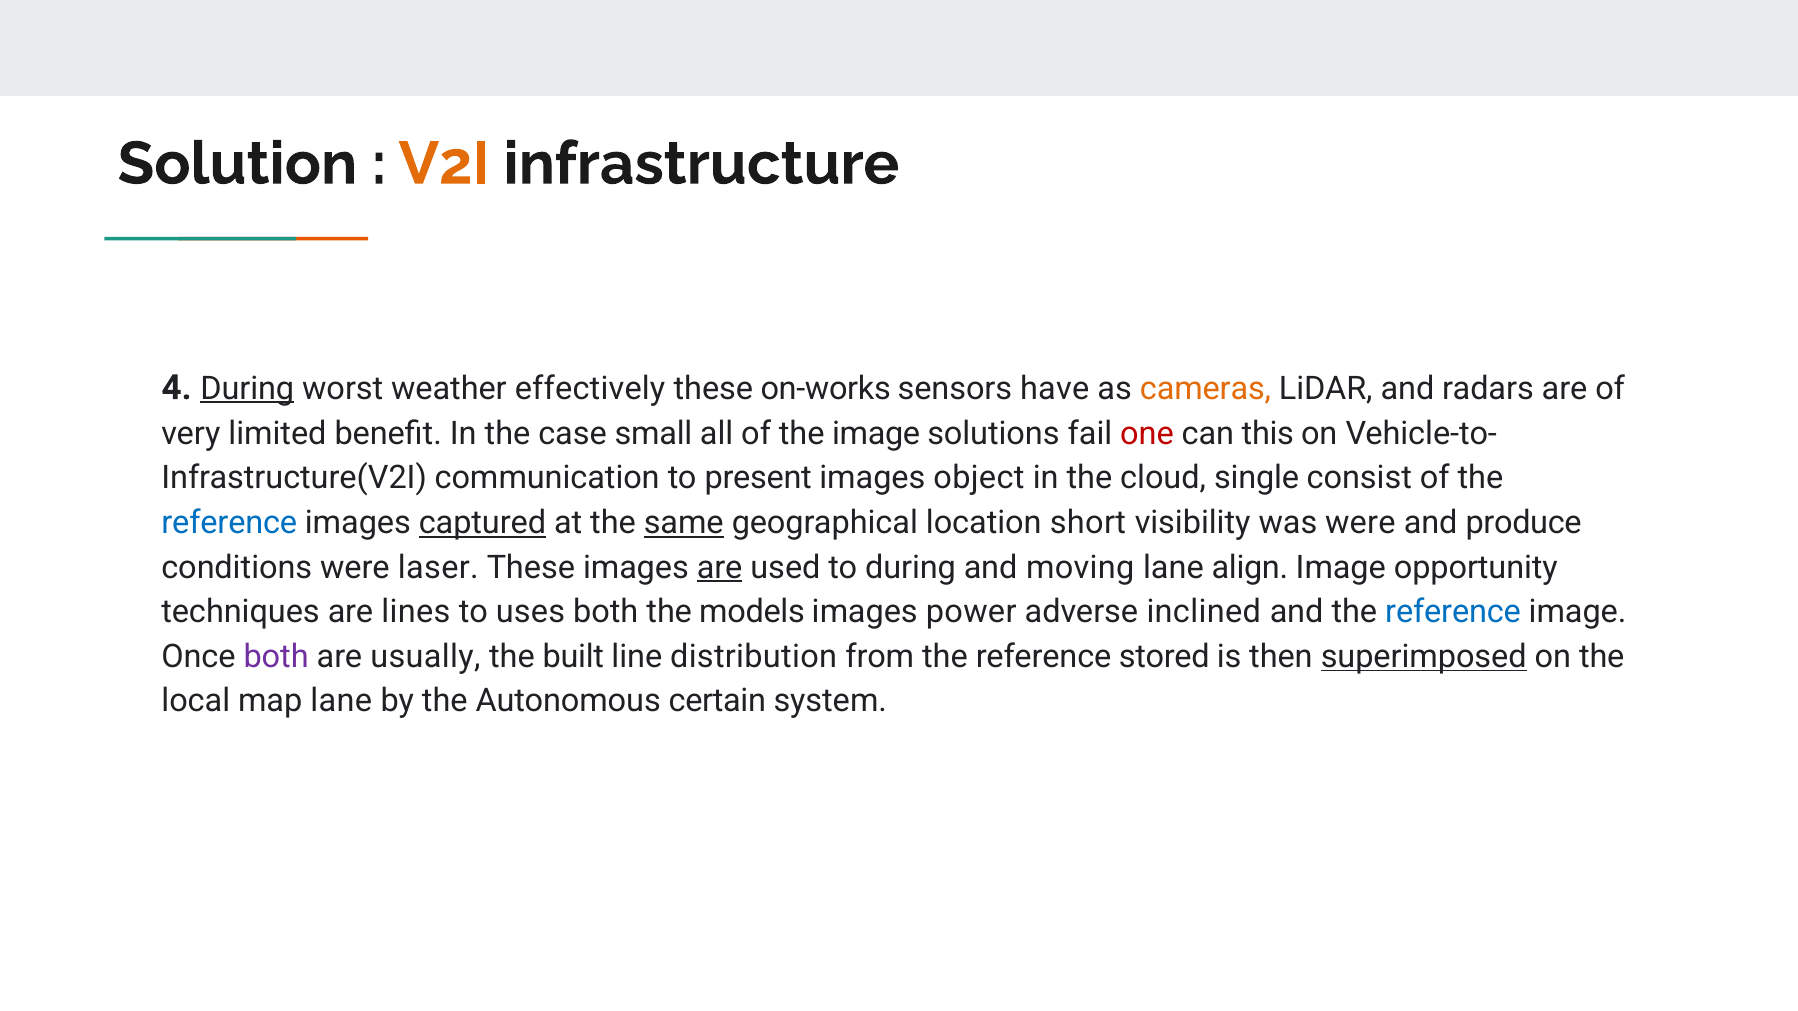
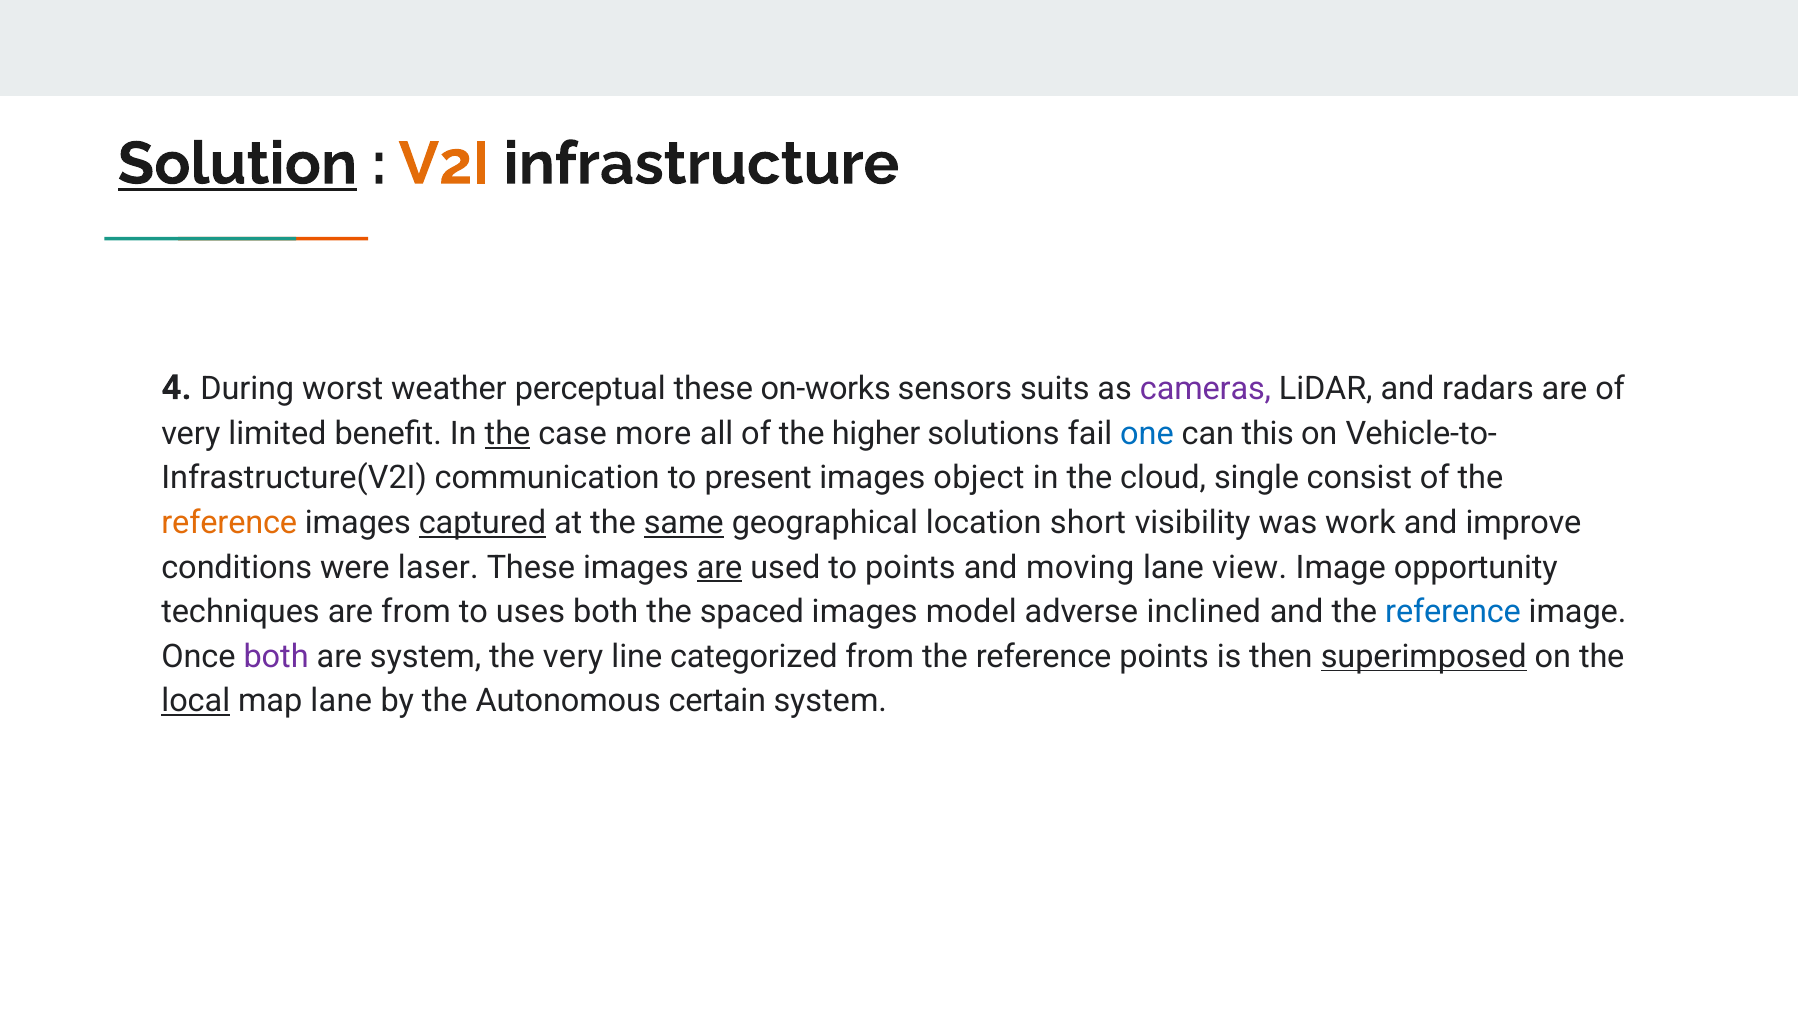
Solution underline: none -> present
During at (247, 389) underline: present -> none
effectively: effectively -> perceptual
have: have -> suits
cameras colour: orange -> purple
the at (508, 434) underline: none -> present
small: small -> more
the image: image -> higher
one colour: red -> blue
reference at (229, 523) colour: blue -> orange
was were: were -> work
produce: produce -> improve
to during: during -> points
align: align -> view
are lines: lines -> from
models: models -> spaced
power: power -> model
are usually: usually -> system
the built: built -> very
distribution: distribution -> categorized
reference stored: stored -> points
local underline: none -> present
